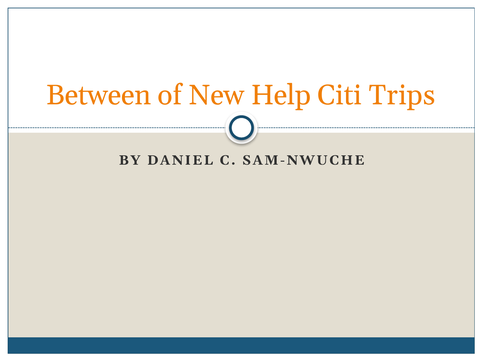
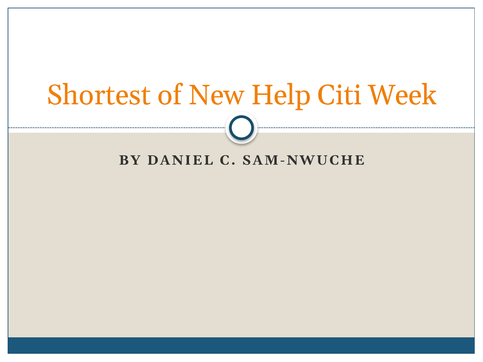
Between: Between -> Shortest
Trips: Trips -> Week
